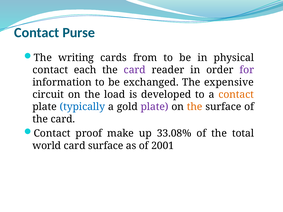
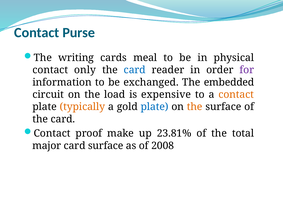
from: from -> meal
each: each -> only
card at (135, 70) colour: purple -> blue
expensive: expensive -> embedded
developed: developed -> expensive
typically colour: blue -> orange
plate at (155, 107) colour: purple -> blue
33.08%: 33.08% -> 23.81%
world: world -> major
2001: 2001 -> 2008
